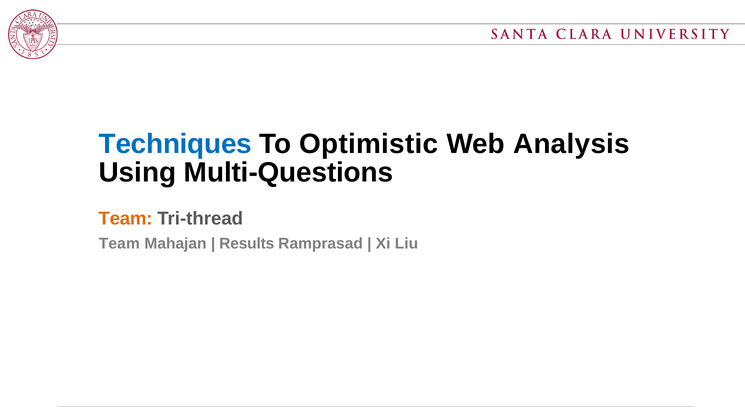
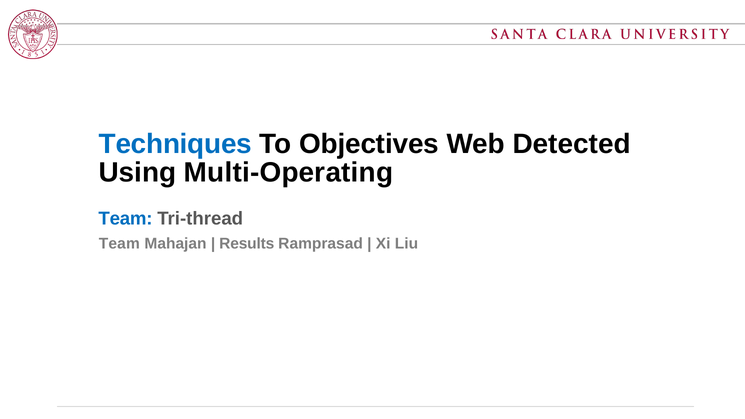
Optimistic: Optimistic -> Objectives
Analysis: Analysis -> Detected
Multi-Questions: Multi-Questions -> Multi-Operating
Team at (126, 219) colour: orange -> blue
